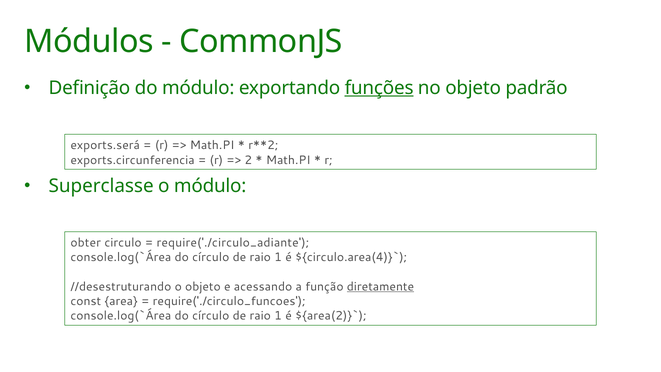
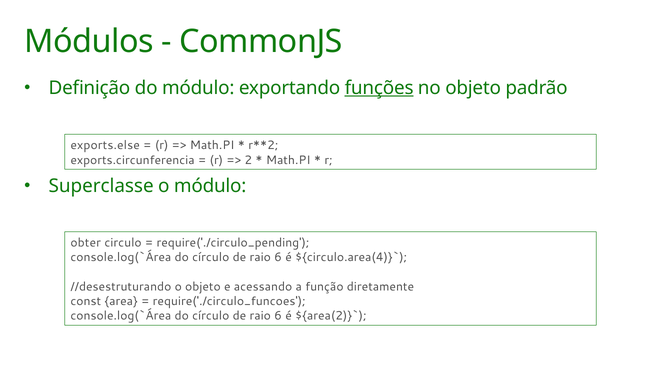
exports.será: exports.será -> exports.else
require('./circulo_adiante: require('./circulo_adiante -> require('./circulo_pending
1 at (278, 257): 1 -> 6
diretamente underline: present -> none
1 at (278, 316): 1 -> 6
